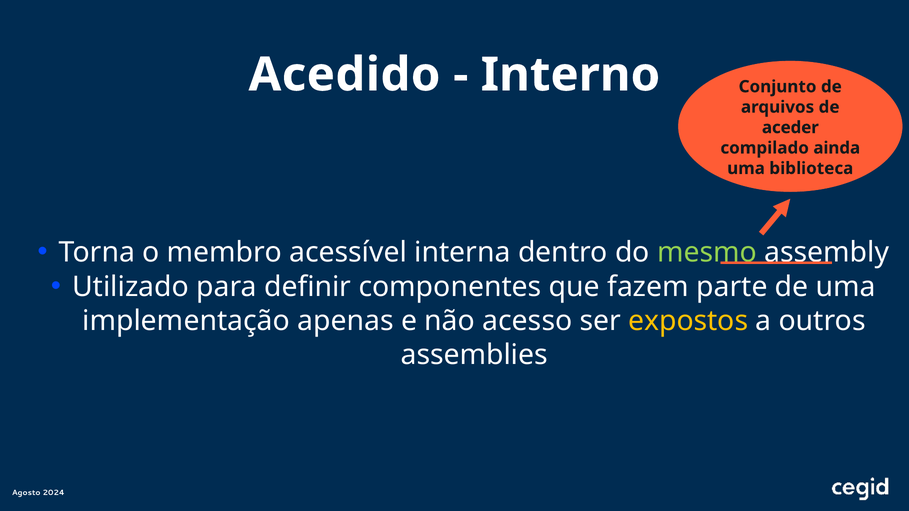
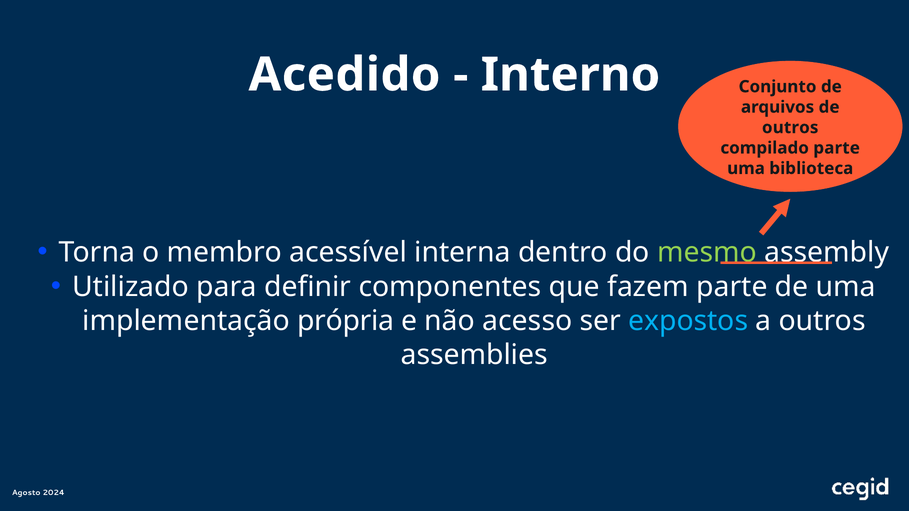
aceder at (790, 128): aceder -> outros
compilado ainda: ainda -> parte
apenas: apenas -> própria
expostos colour: yellow -> light blue
